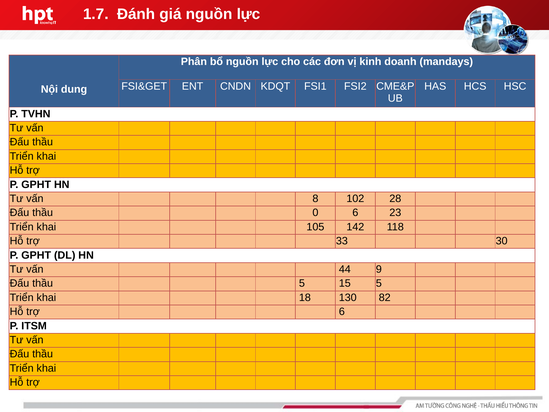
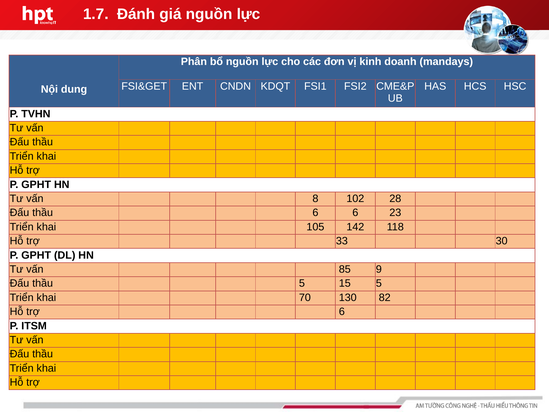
thầu 0: 0 -> 6
44: 44 -> 85
18: 18 -> 70
